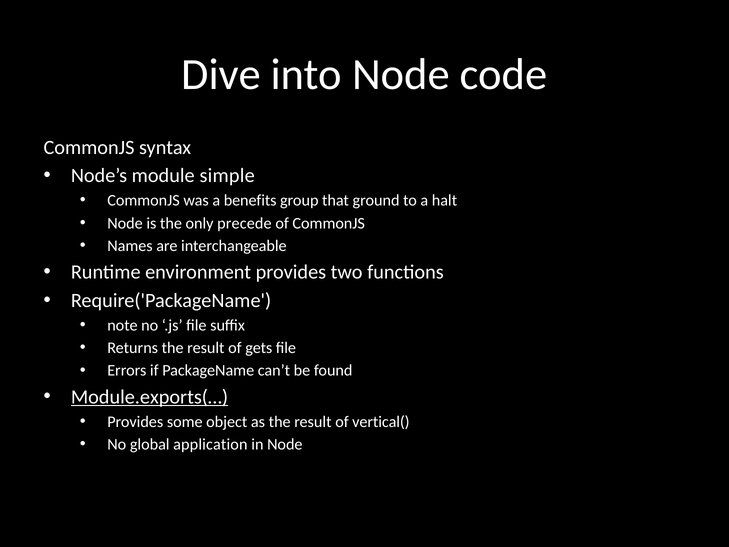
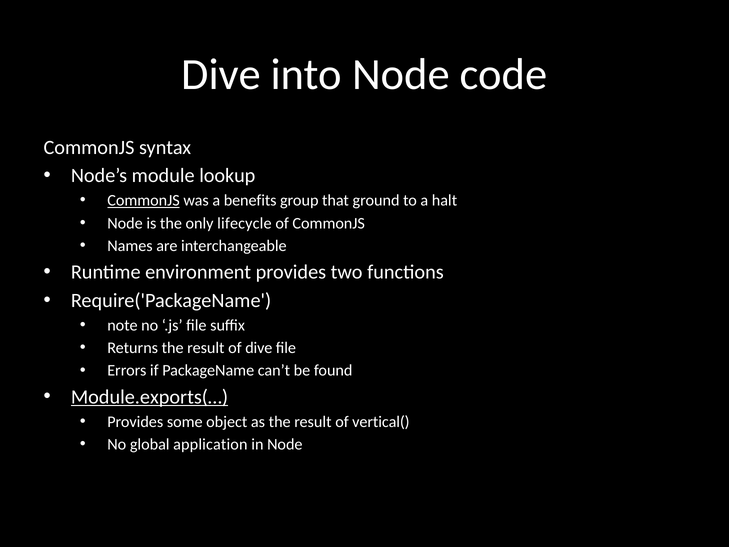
simple: simple -> lookup
CommonJS at (144, 200) underline: none -> present
precede: precede -> lifecycle
of gets: gets -> dive
